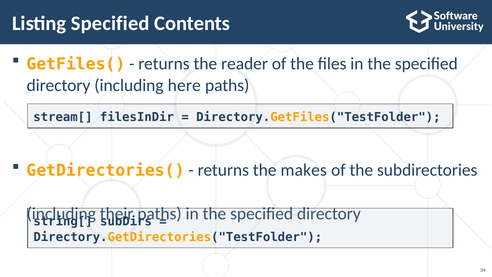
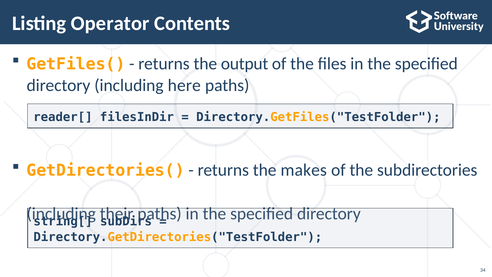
Listing Specified: Specified -> Operator
reader: reader -> output
stream[: stream[ -> reader[
